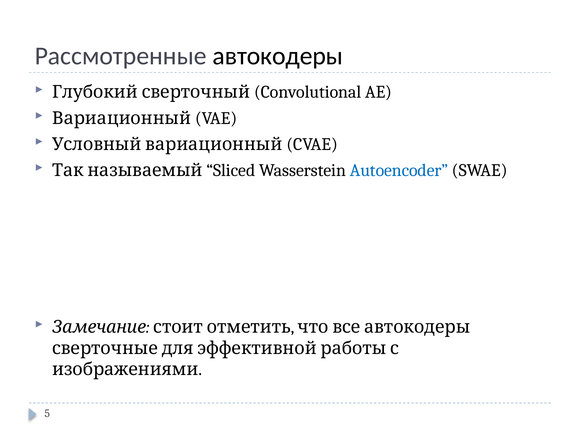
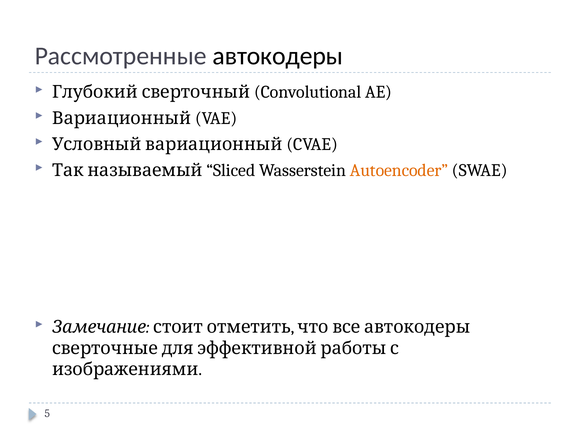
Autoencoder colour: blue -> orange
